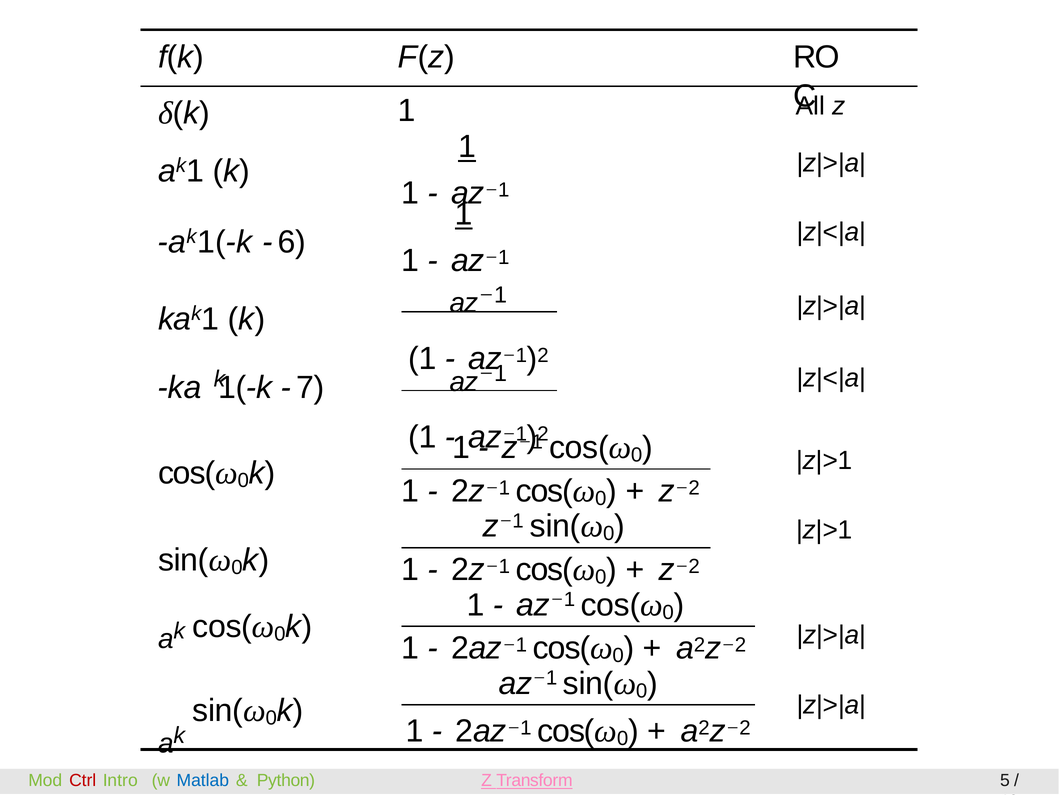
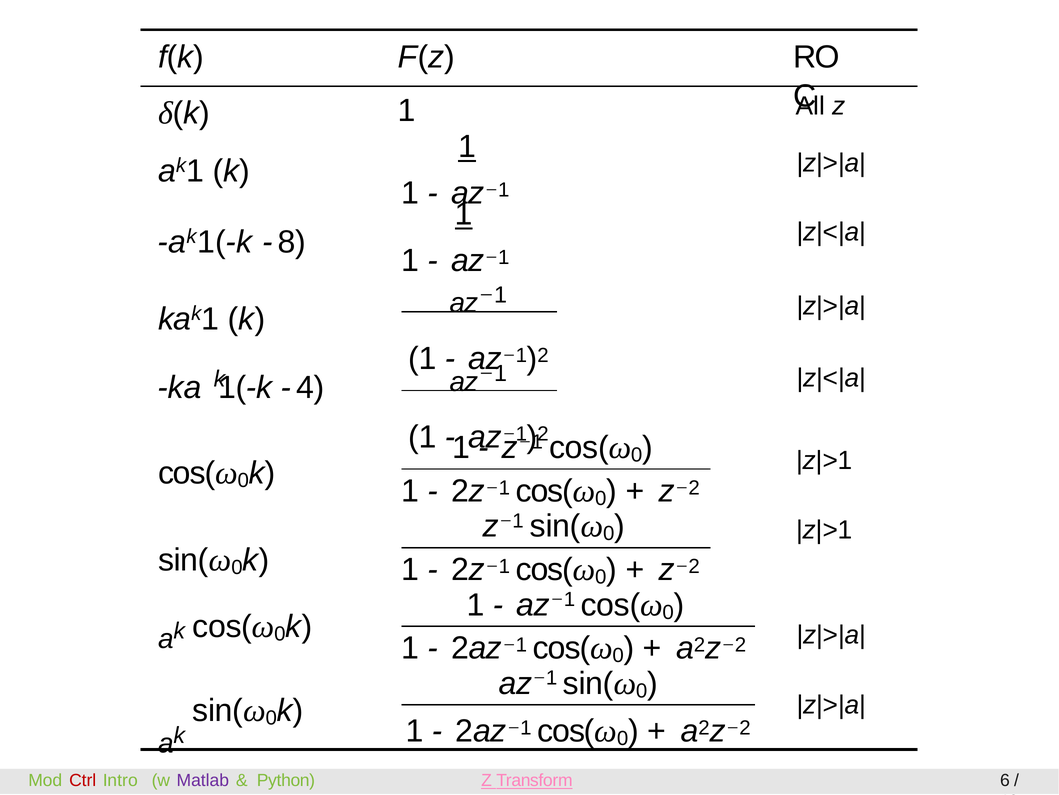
6: 6 -> 8
7: 7 -> 4
Matlab colour: blue -> purple
5: 5 -> 6
